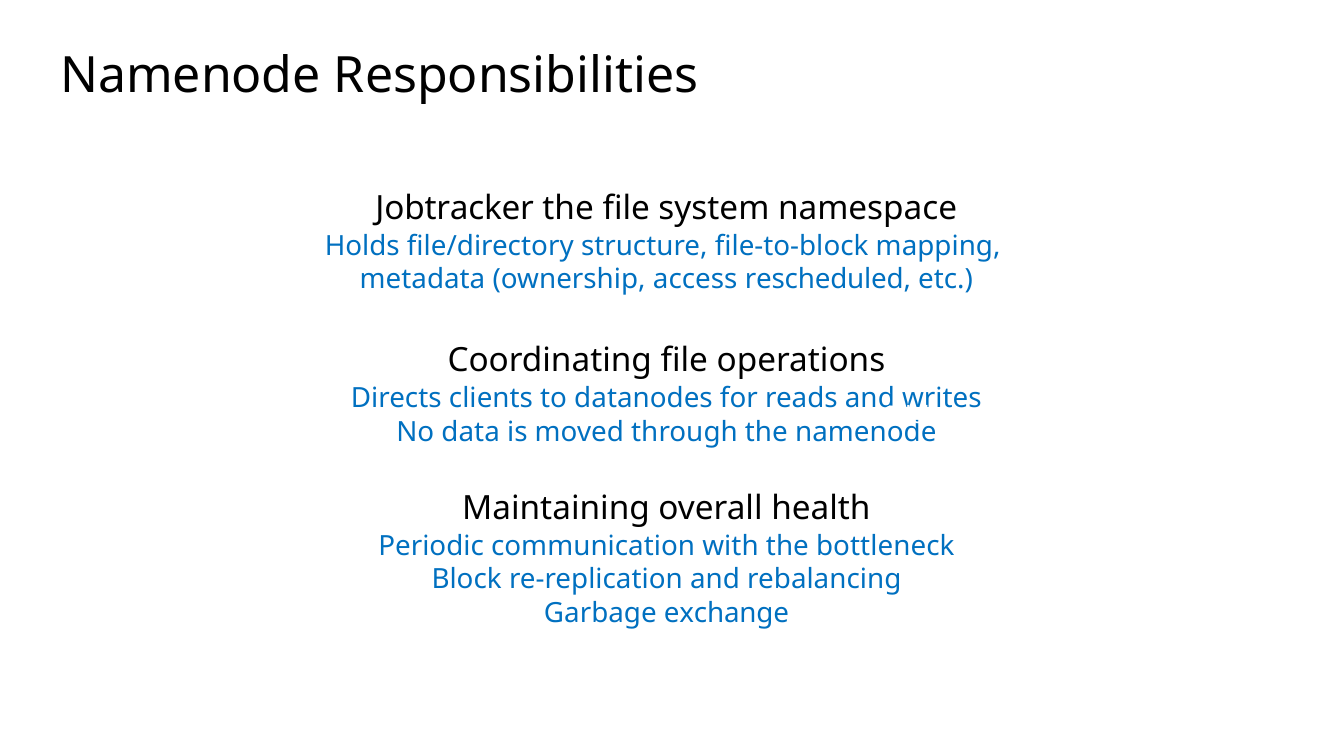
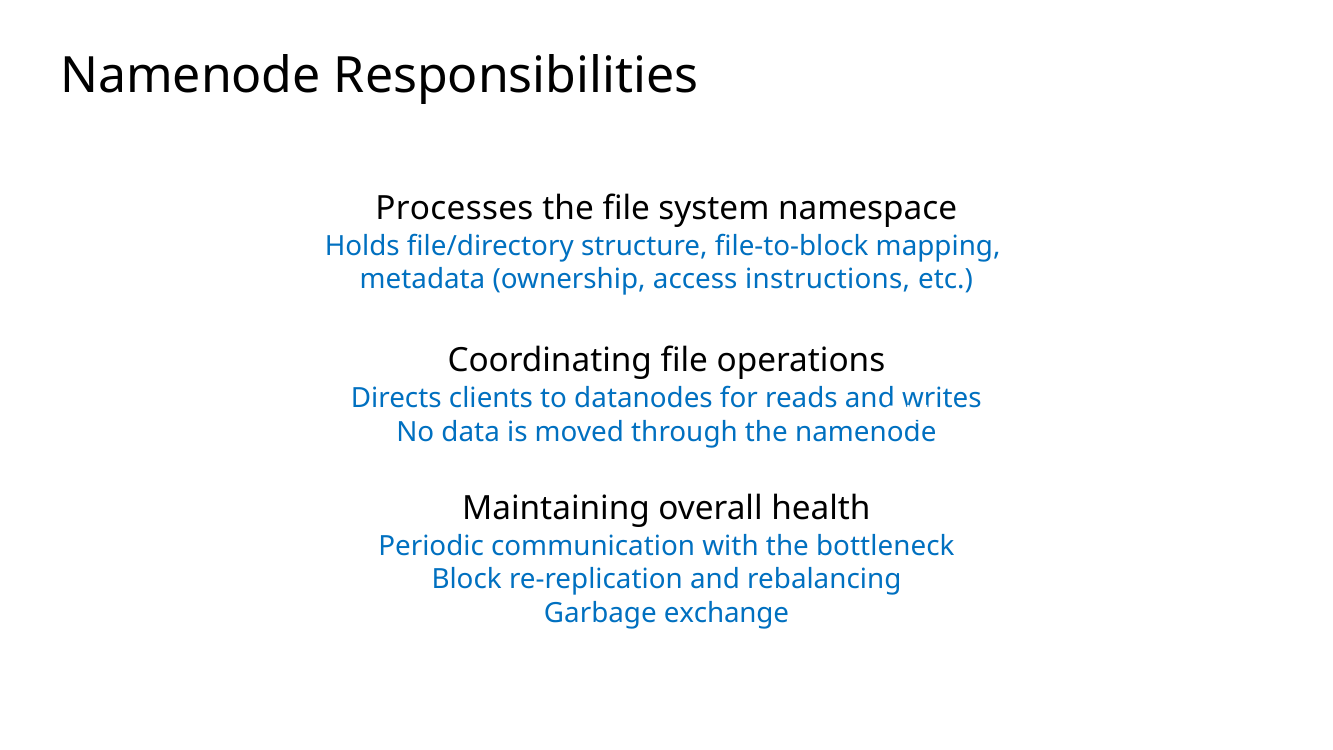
Jobtracker: Jobtracker -> Processes
rescheduled: rescheduled -> instructions
